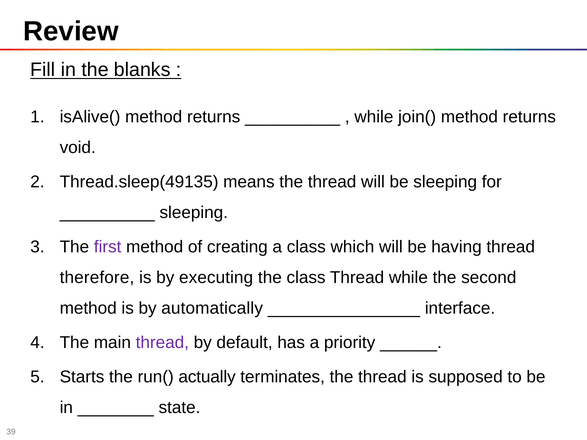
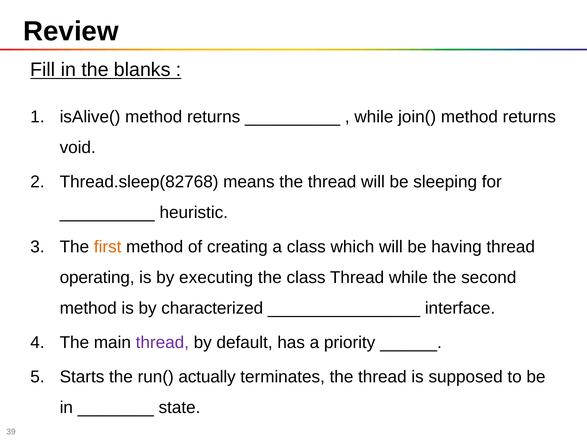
Thread.sleep(49135: Thread.sleep(49135 -> Thread.sleep(82768
sleeping at (194, 213): sleeping -> heuristic
first colour: purple -> orange
therefore: therefore -> operating
automatically: automatically -> characterized
